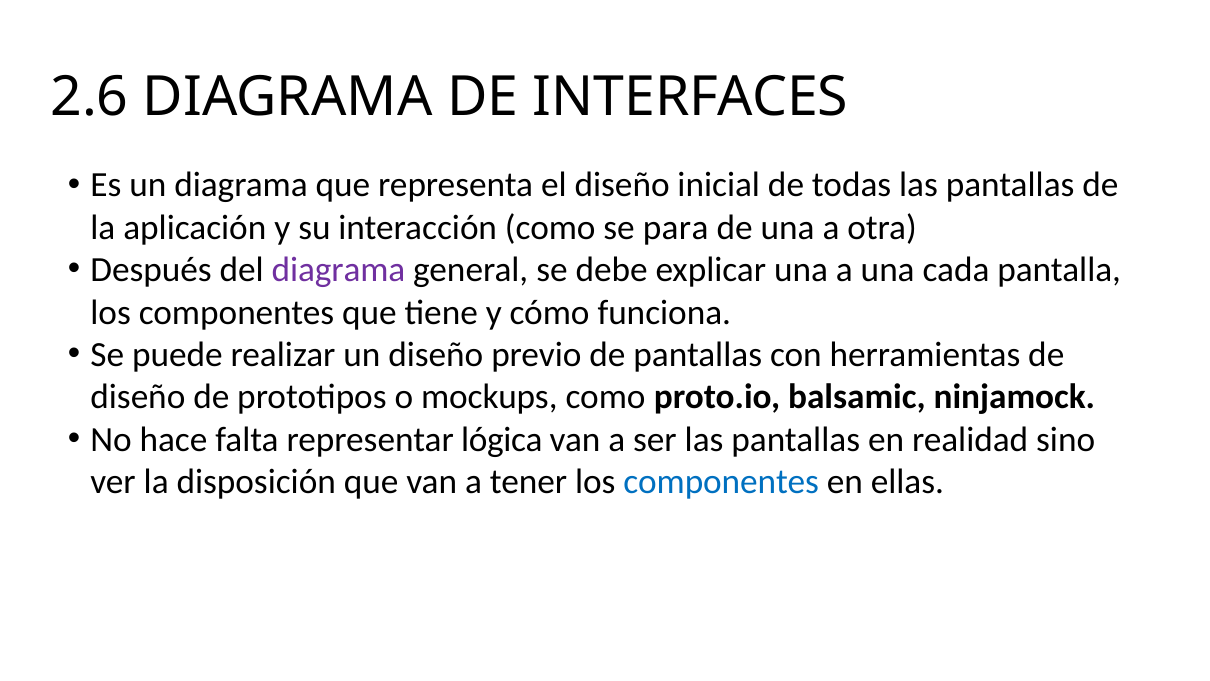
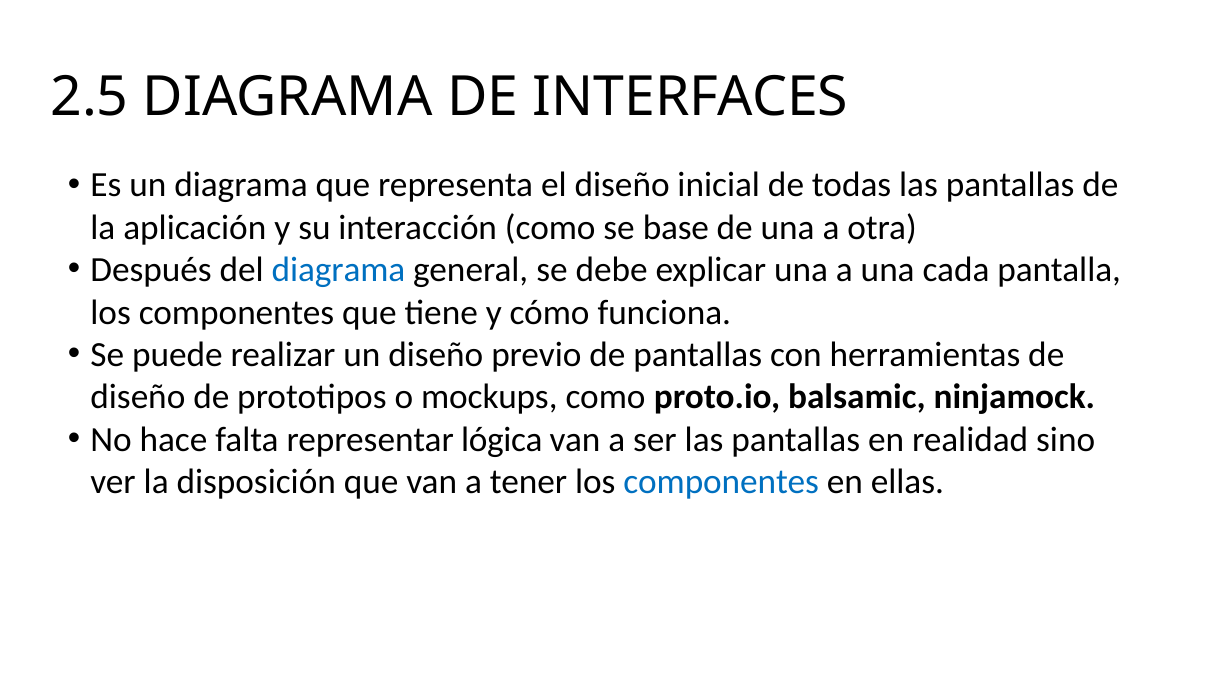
2.6: 2.6 -> 2.5
para: para -> base
diagrama at (339, 270) colour: purple -> blue
